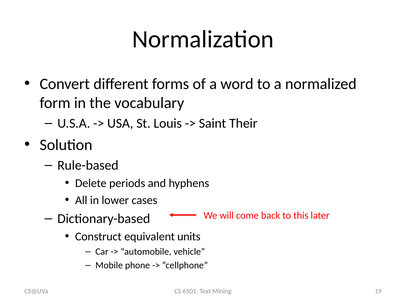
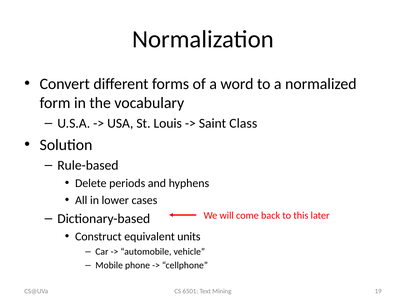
Their: Their -> Class
